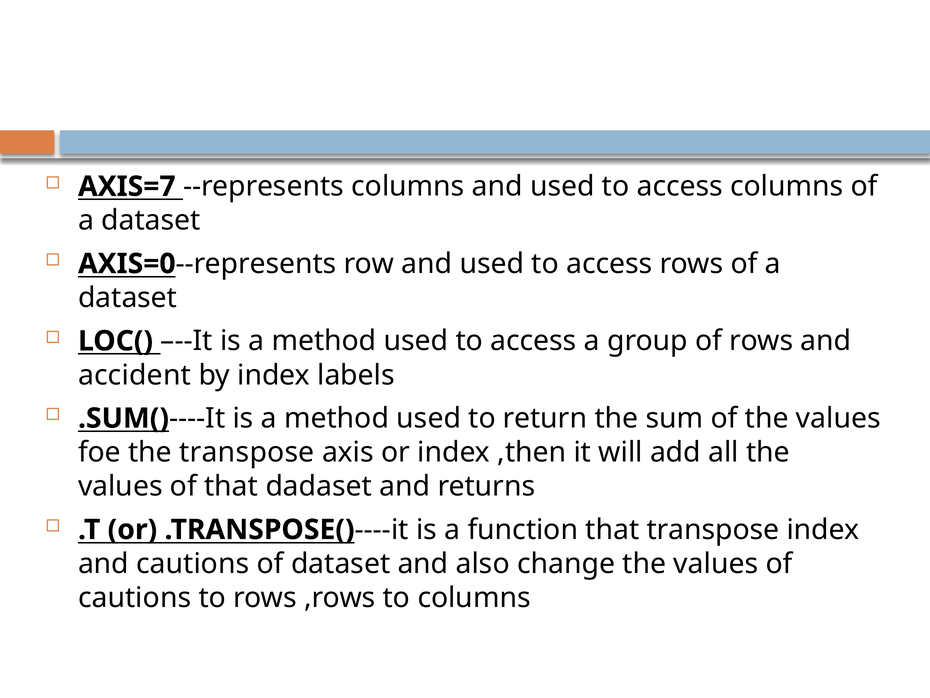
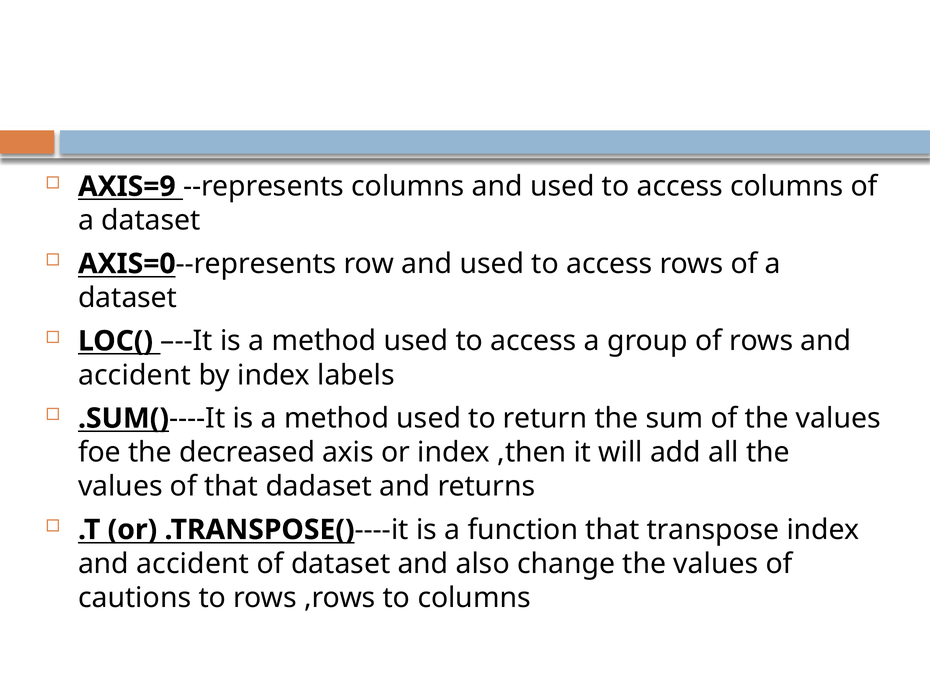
AXIS=7: AXIS=7 -> AXIS=9
the transpose: transpose -> decreased
cautions at (193, 563): cautions -> accident
